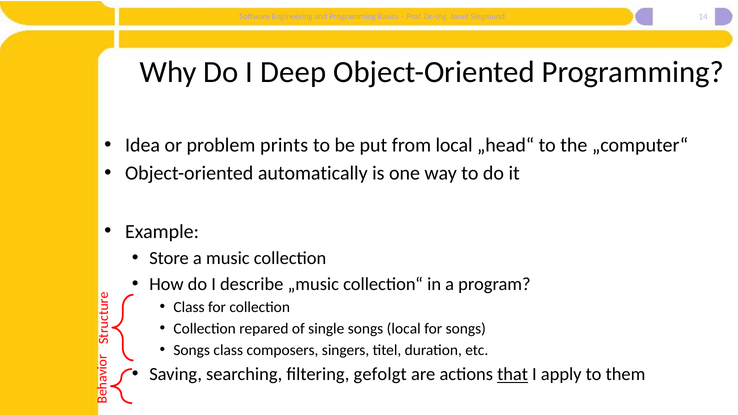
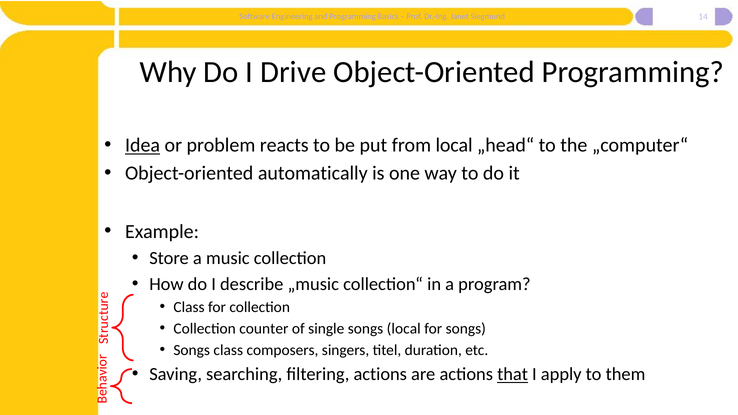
Deep: Deep -> Drive
Idea underline: none -> present
prints: prints -> reacts
repared: repared -> counter
filtering gefolgt: gefolgt -> actions
